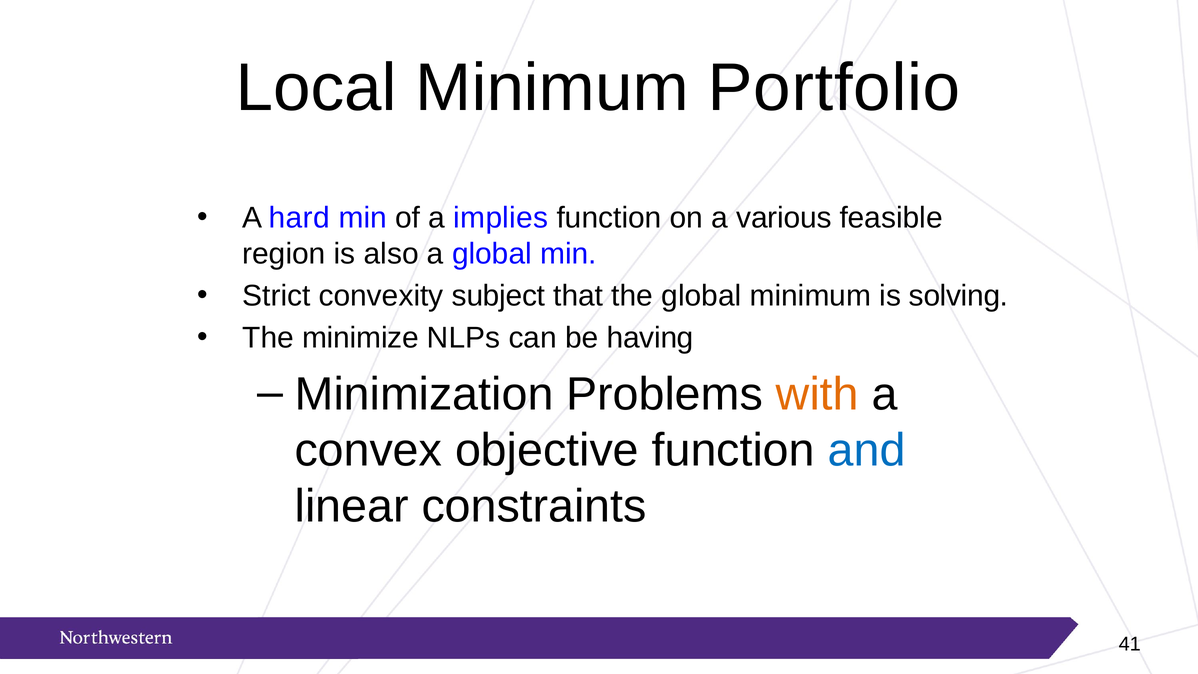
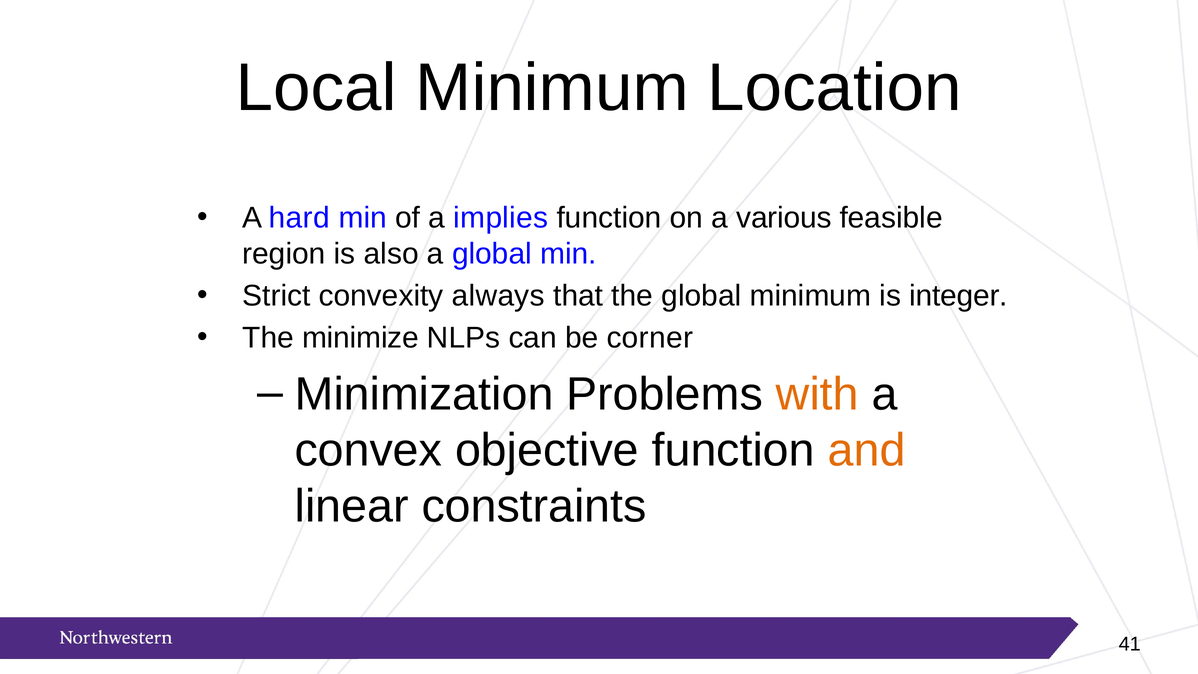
Portfolio: Portfolio -> Location
subject: subject -> always
solving: solving -> integer
having: having -> corner
and colour: blue -> orange
